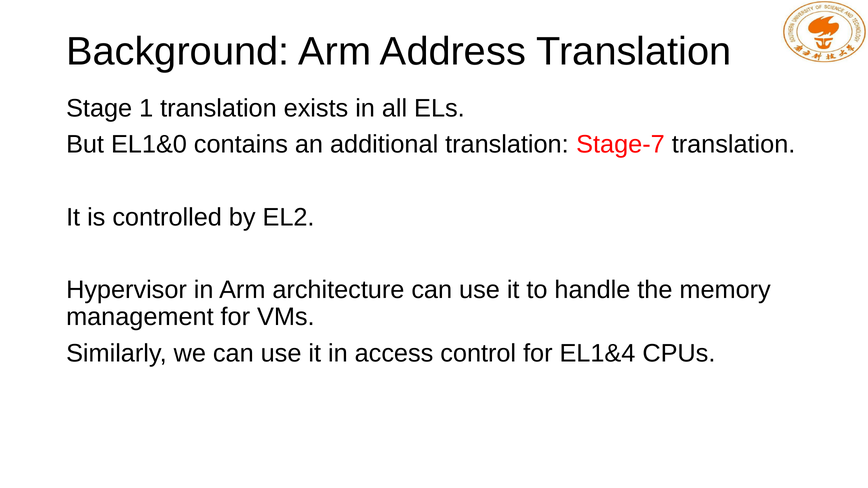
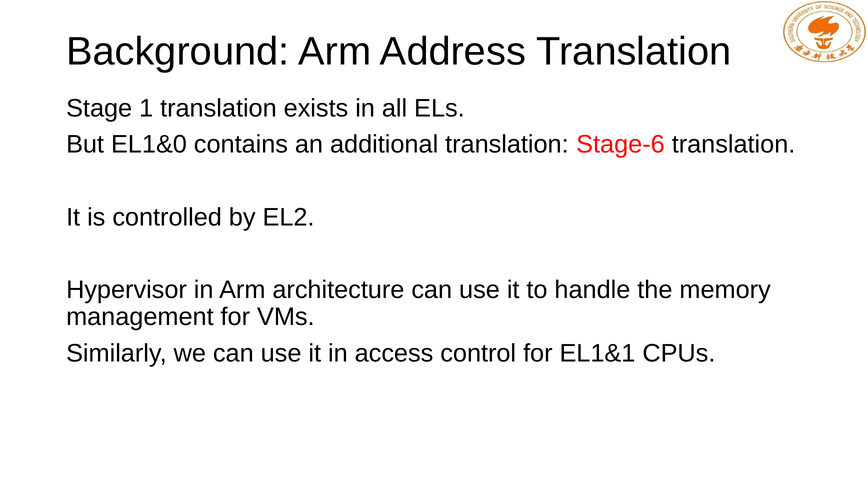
Stage-7: Stage-7 -> Stage-6
EL1&4: EL1&4 -> EL1&1
